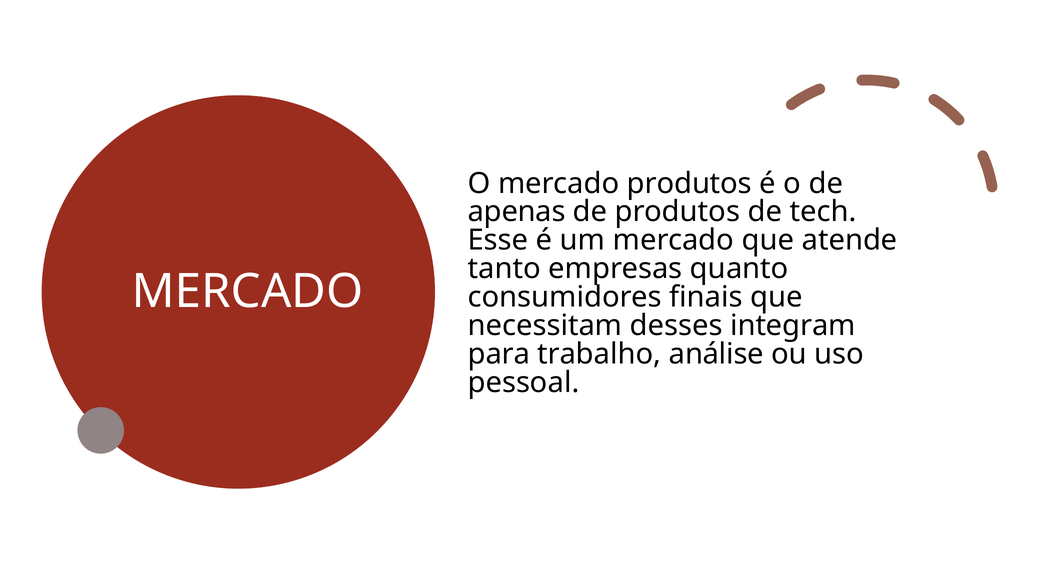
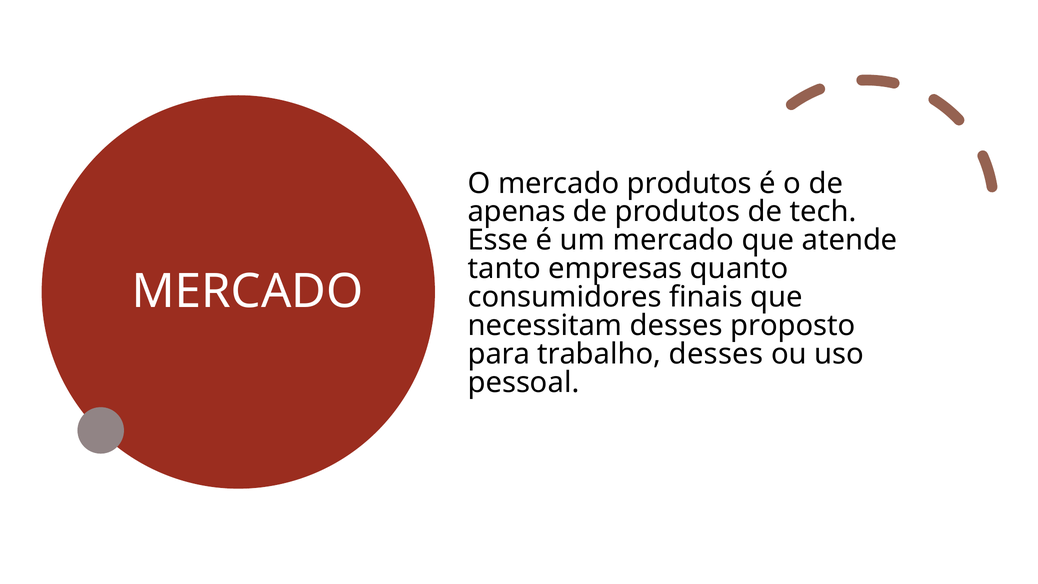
integram: integram -> proposto
trabalho análise: análise -> desses
